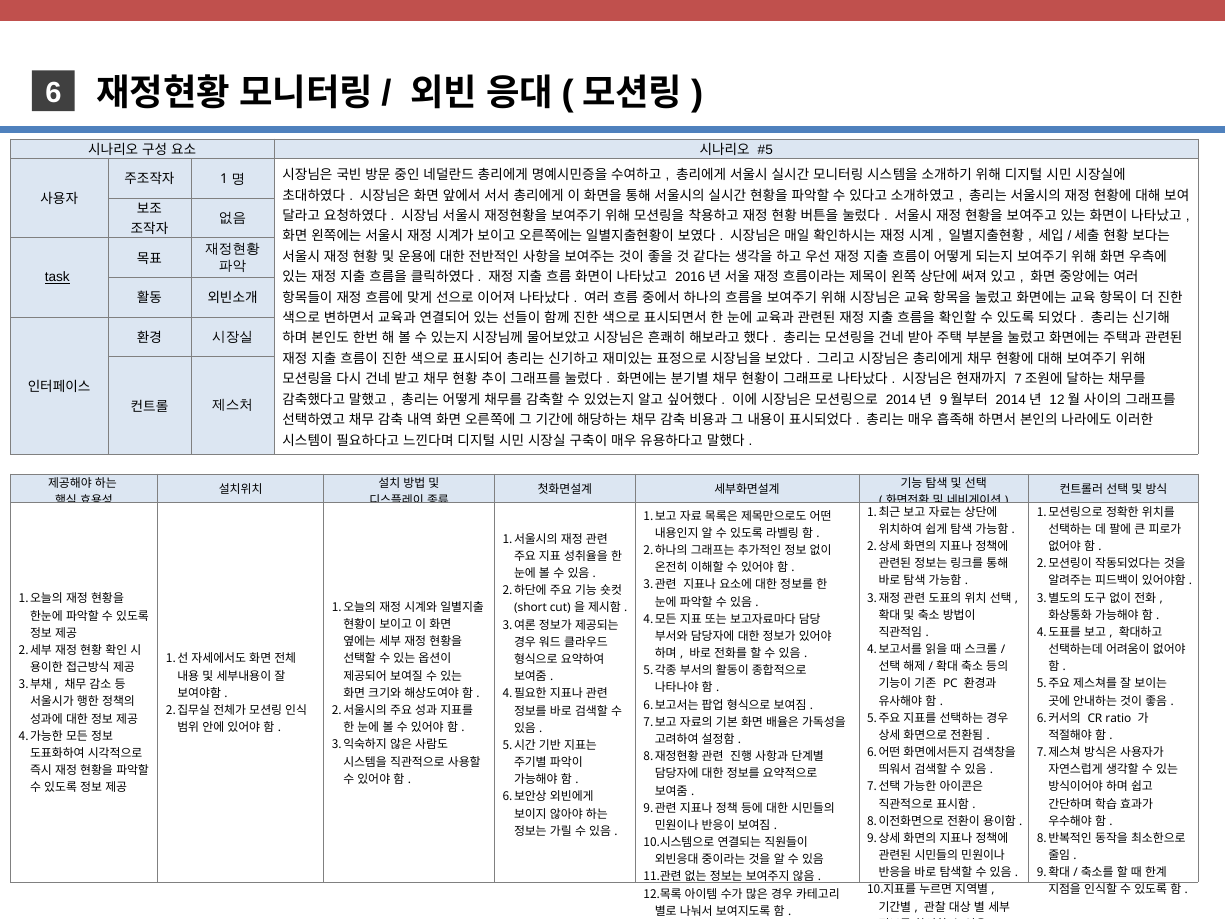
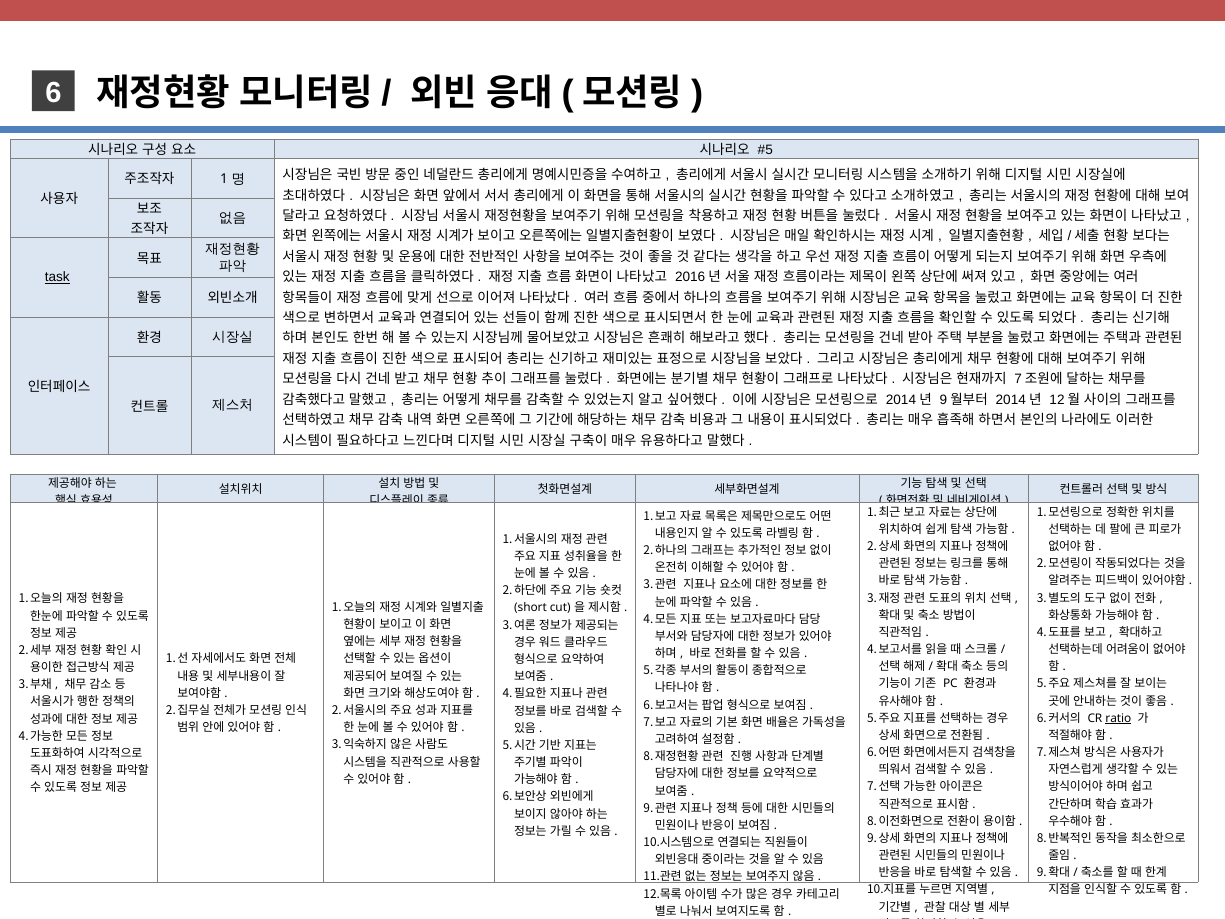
ratio underline: none -> present
